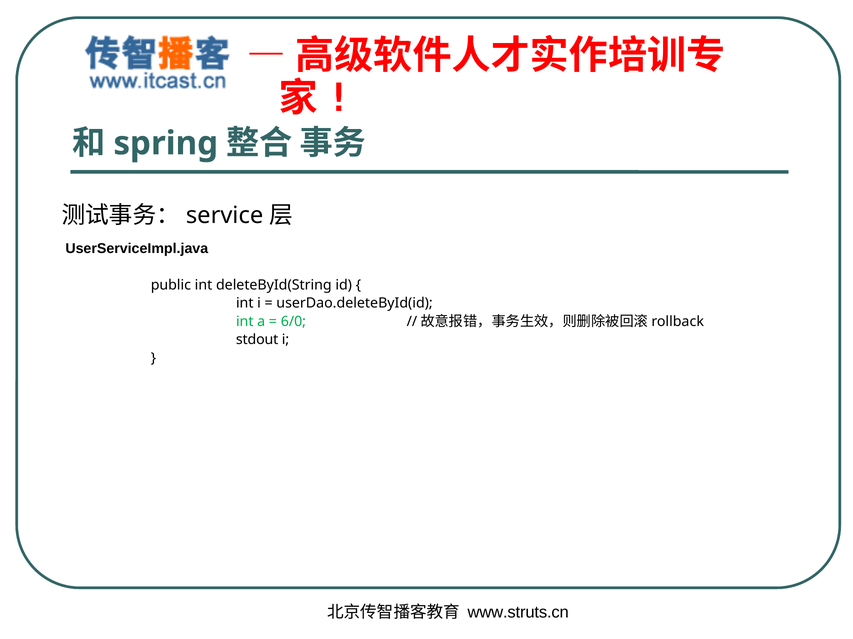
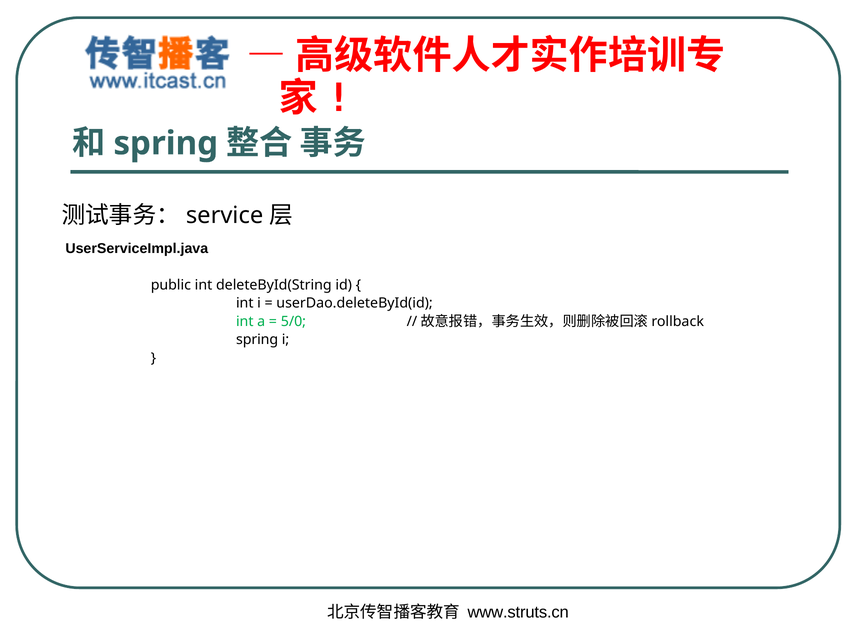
6/0: 6/0 -> 5/0
stdout at (257, 340): stdout -> spring
